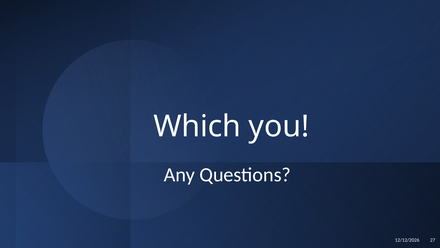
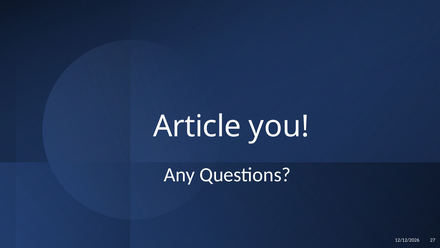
Which: Which -> Article
